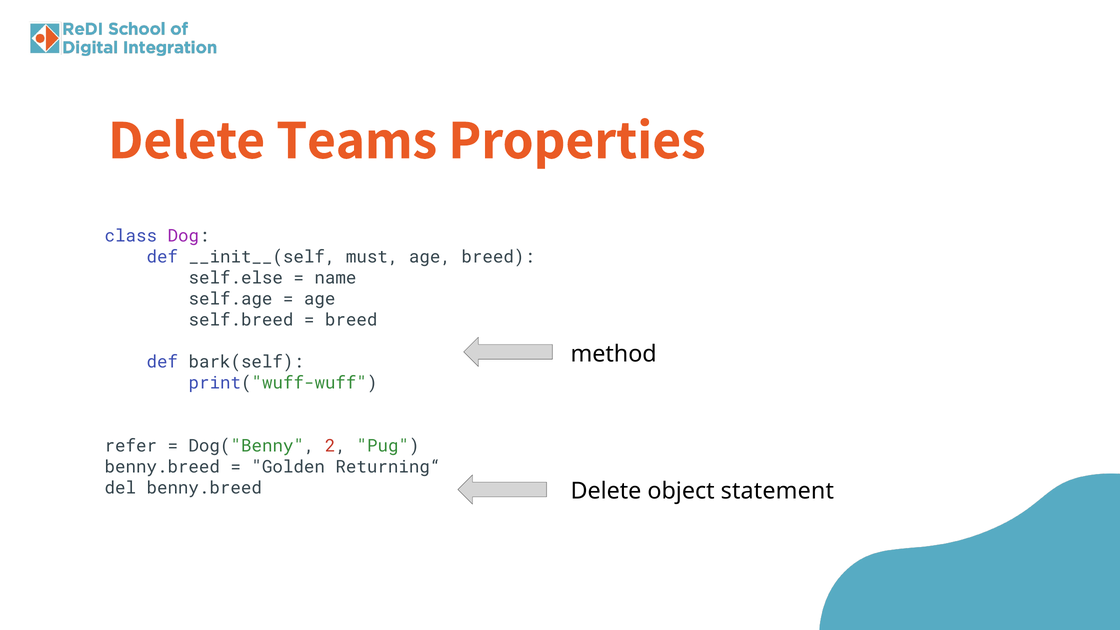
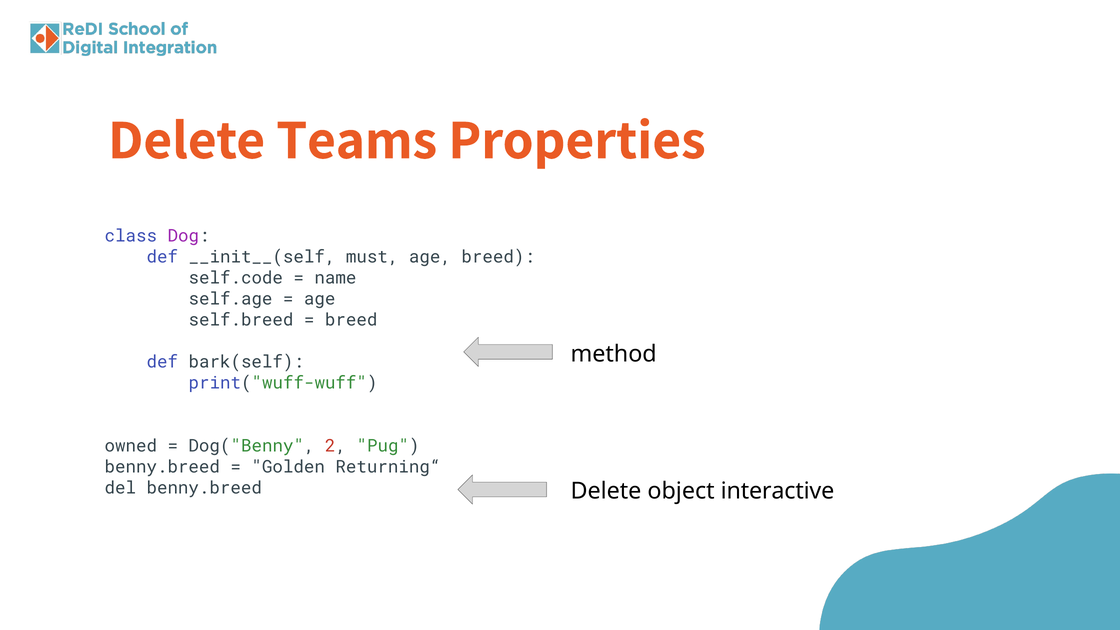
self.else: self.else -> self.code
refer: refer -> owned
statement: statement -> interactive
